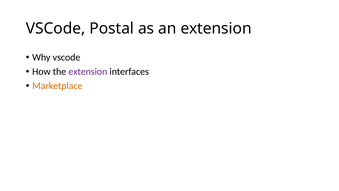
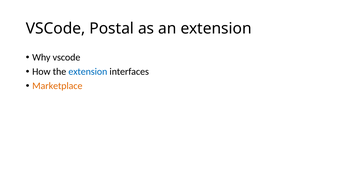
extension at (88, 72) colour: purple -> blue
